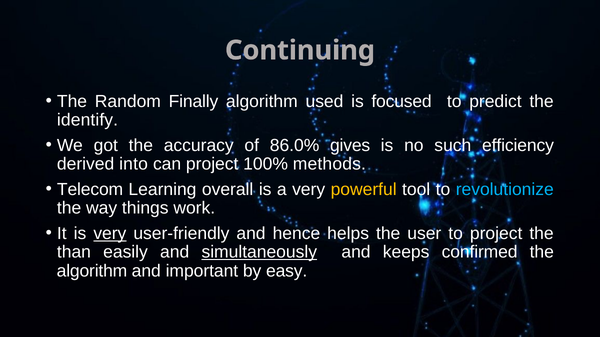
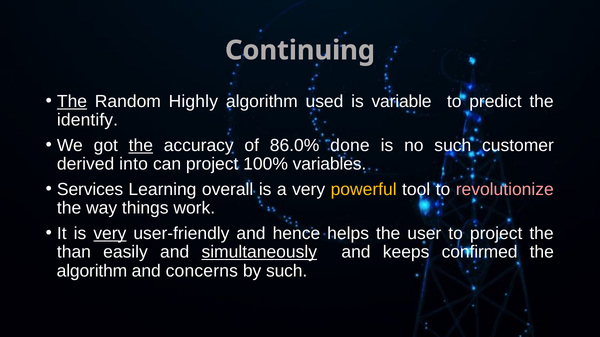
The at (72, 101) underline: none -> present
Finally: Finally -> Highly
focused: focused -> variable
the at (141, 146) underline: none -> present
gives: gives -> done
efficiency: efficiency -> customer
methods: methods -> variables
Telecom: Telecom -> Services
revolutionize colour: light blue -> pink
important: important -> concerns
by easy: easy -> such
